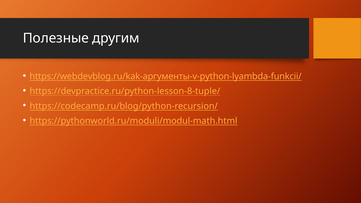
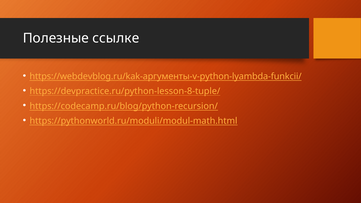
другим: другим -> ссылке
